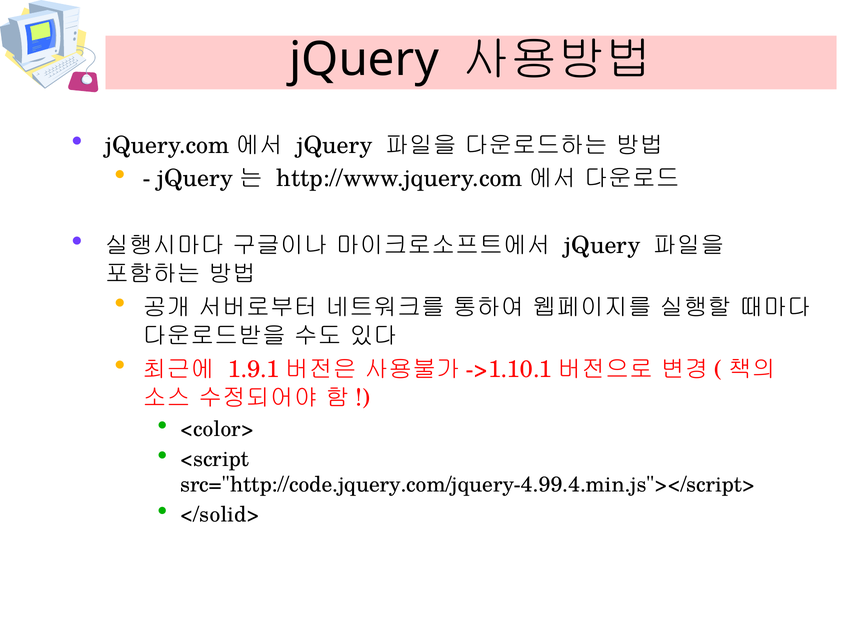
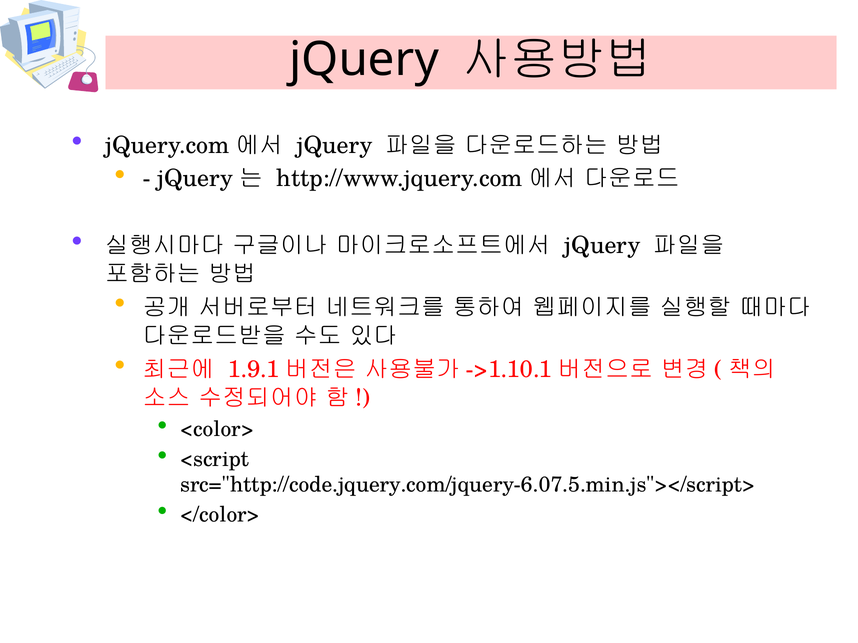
src="http://code.jquery.com/jquery-4.99.4.min.js"></script>: src="http://code.jquery.com/jquery-4.99.4.min.js"></script> -> src="http://code.jquery.com/jquery-6.07.5.min.js"></script>
</solid>: </solid> -> </color>
